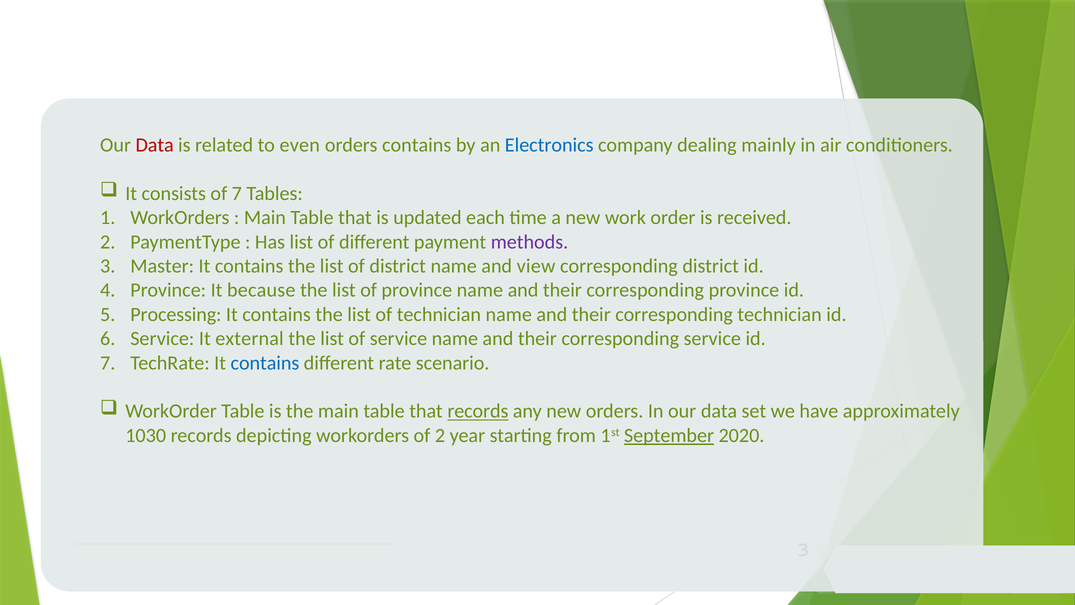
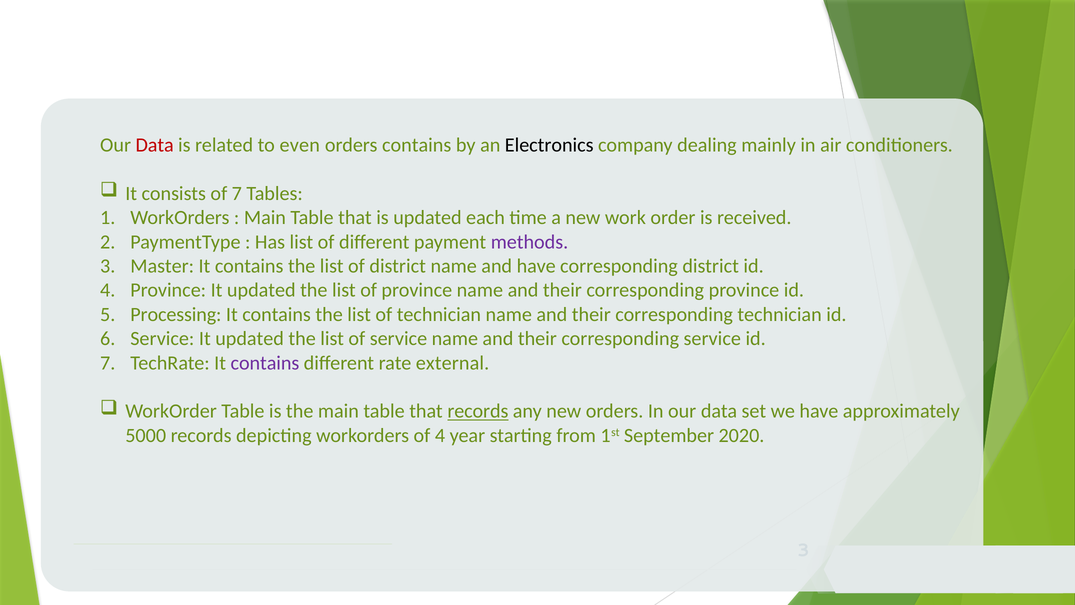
Electronics colour: blue -> black
and view: view -> have
Province It because: because -> updated
Service It external: external -> updated
contains at (265, 363) colour: blue -> purple
scenario: scenario -> external
1030: 1030 -> 5000
of 2: 2 -> 4
September underline: present -> none
